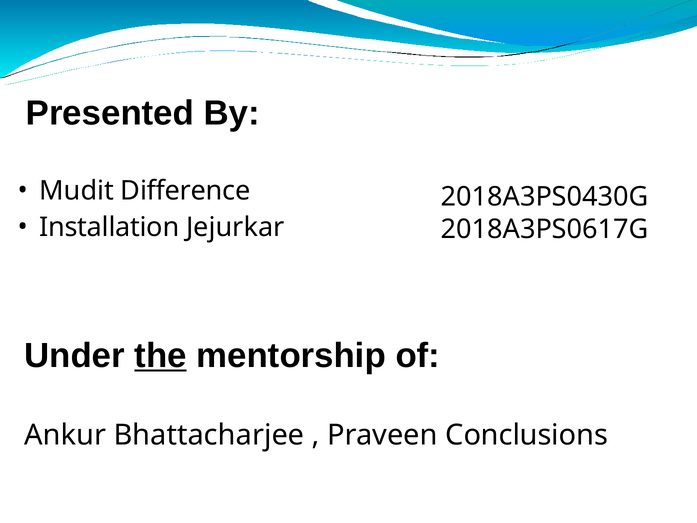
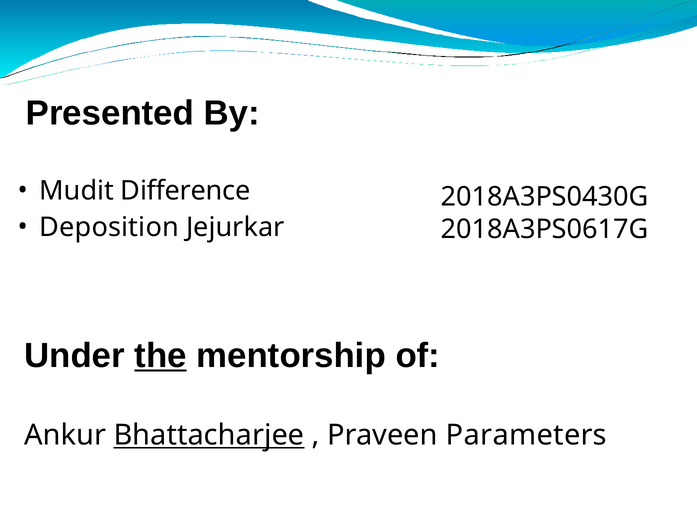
Installation: Installation -> Deposition
Bhattacharjee underline: none -> present
Conclusions: Conclusions -> Parameters
